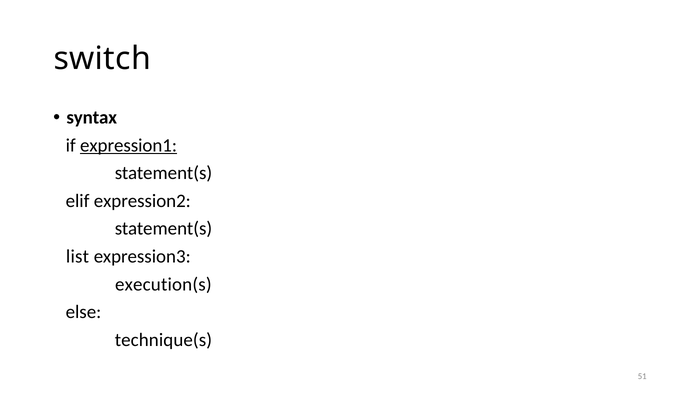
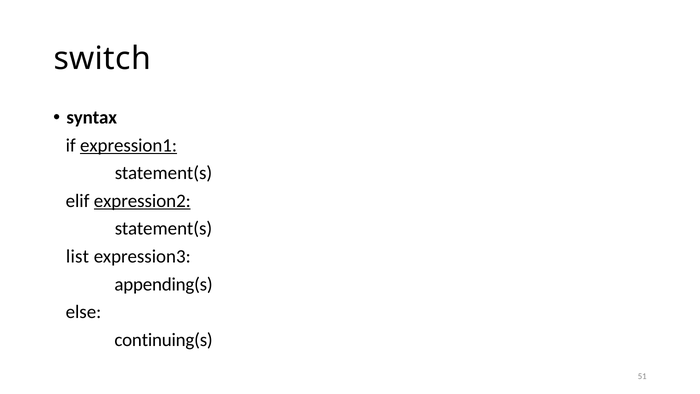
expression2 underline: none -> present
execution(s: execution(s -> appending(s
technique(s: technique(s -> continuing(s
